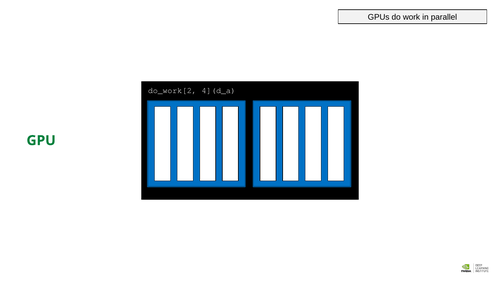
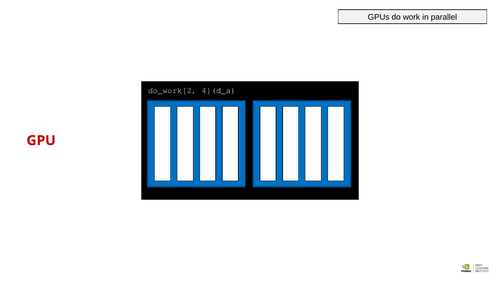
GPU colour: green -> red
